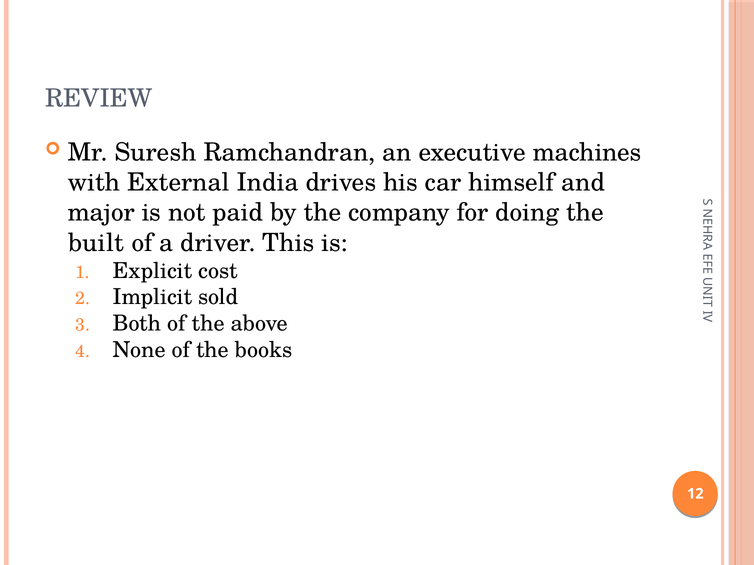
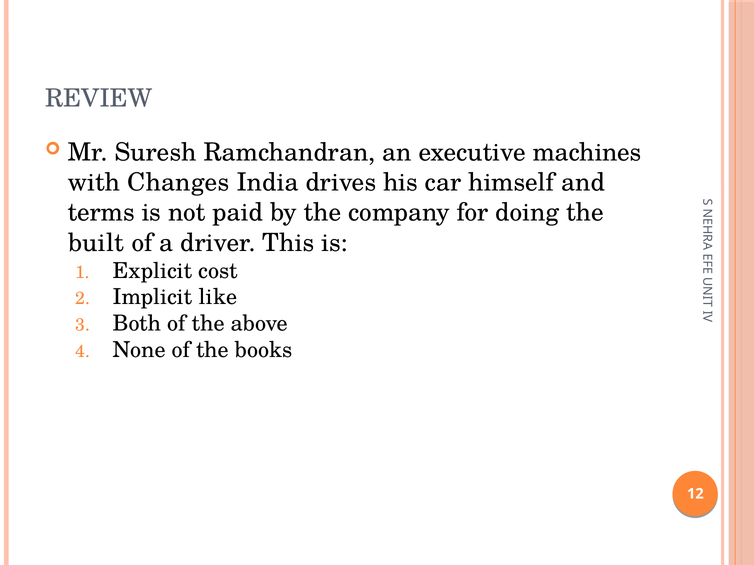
External: External -> Changes
major: major -> terms
sold: sold -> like
